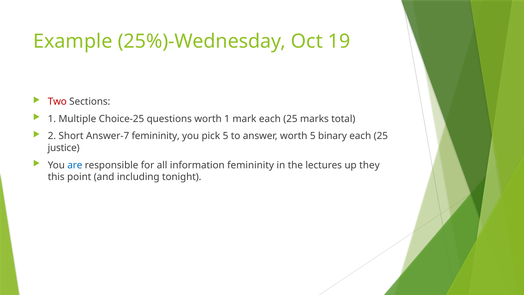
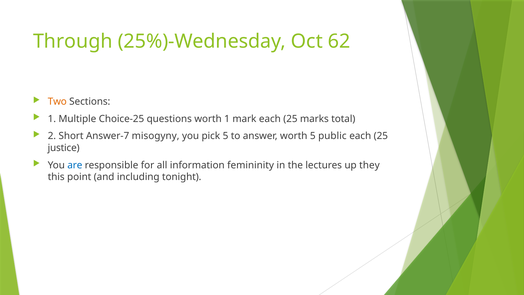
Example: Example -> Through
19: 19 -> 62
Two colour: red -> orange
Answer-7 femininity: femininity -> misogyny
binary: binary -> public
